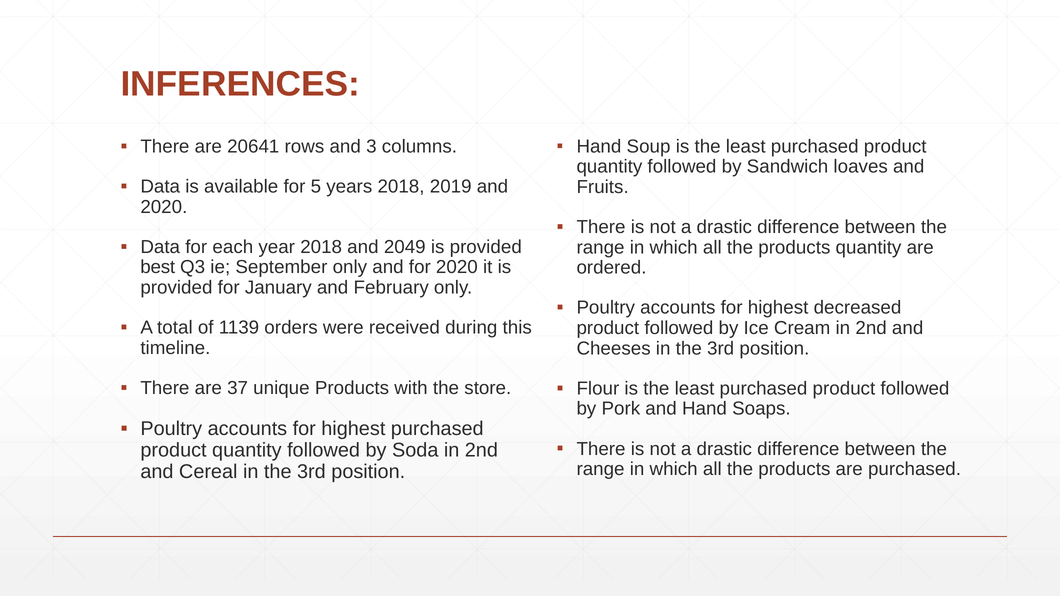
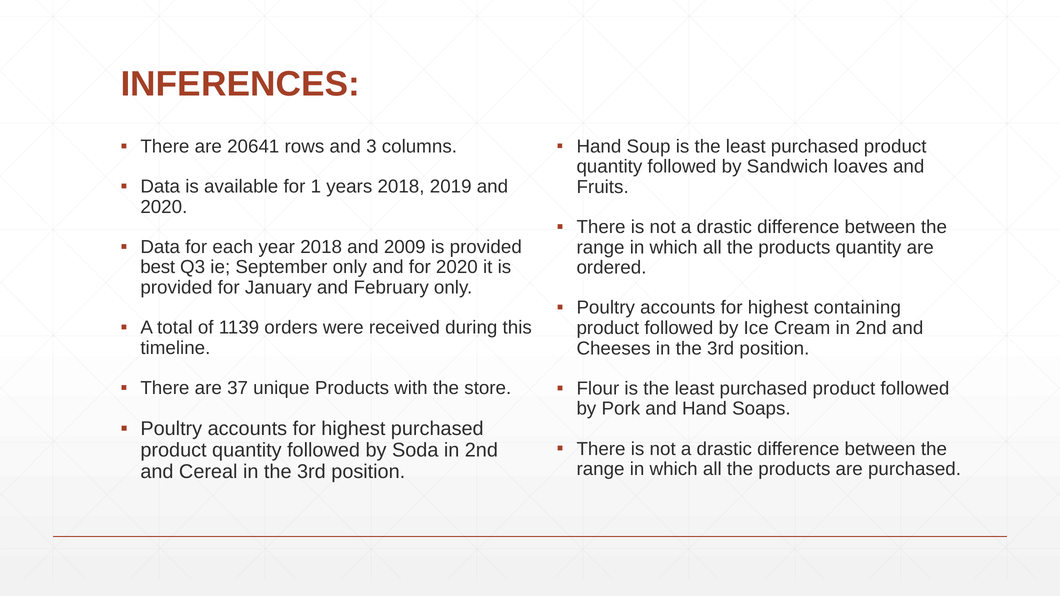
5: 5 -> 1
2049: 2049 -> 2009
decreased: decreased -> containing
